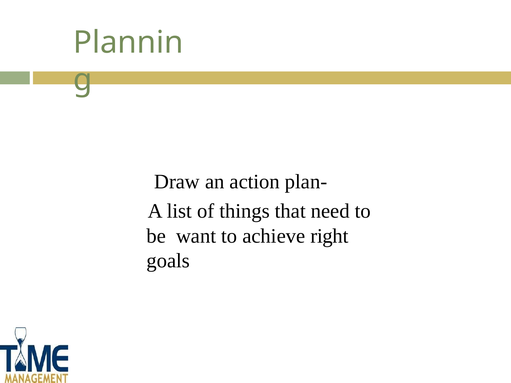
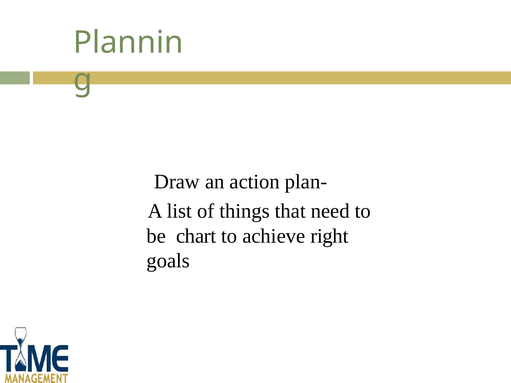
want: want -> chart
